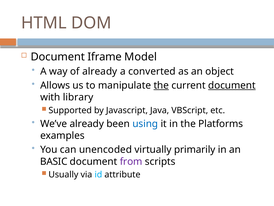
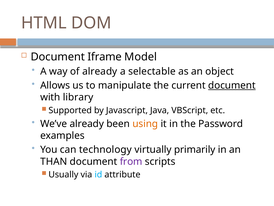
converted: converted -> selectable
the at (161, 85) underline: present -> none
using colour: blue -> orange
Platforms: Platforms -> Password
unencoded: unencoded -> technology
BASIC: BASIC -> THAN
